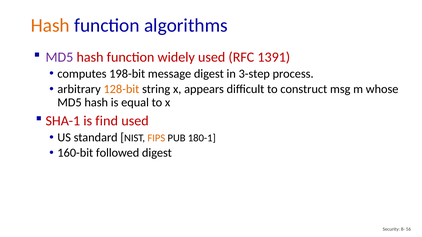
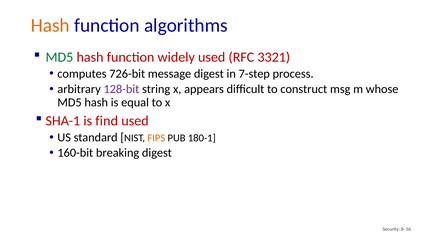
MD5 at (59, 57) colour: purple -> green
1391: 1391 -> 3321
198-bit: 198-bit -> 726-bit
3-step: 3-step -> 7-step
128-bit colour: orange -> purple
followed: followed -> breaking
